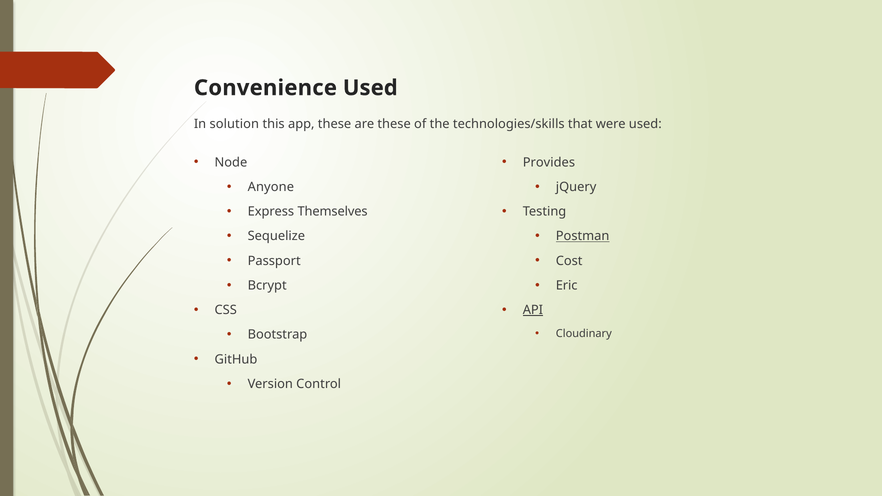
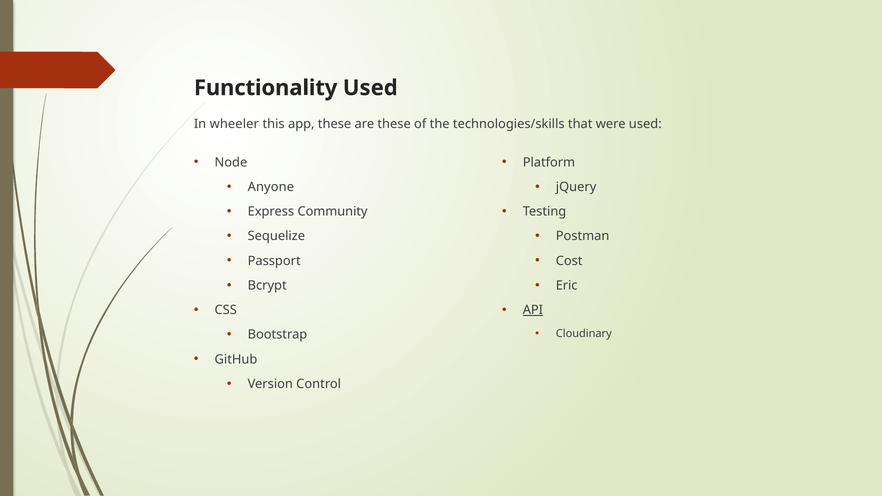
Convenience: Convenience -> Functionality
solution: solution -> wheeler
Provides: Provides -> Platform
Themselves: Themselves -> Community
Postman underline: present -> none
